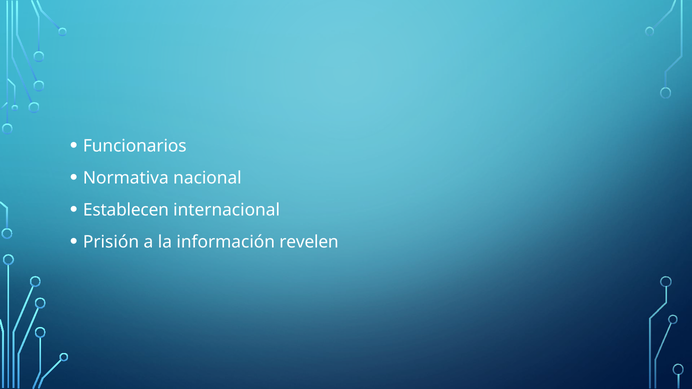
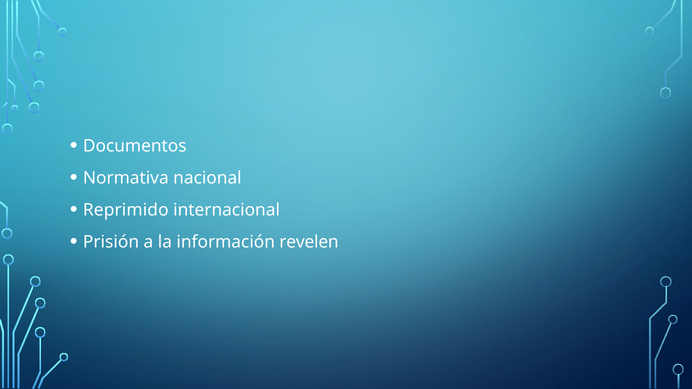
Funcionarios: Funcionarios -> Documentos
Establecen: Establecen -> Reprimido
